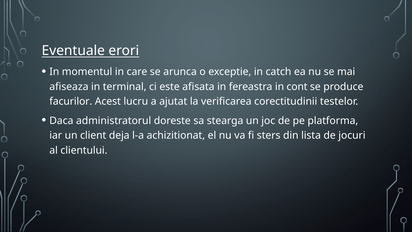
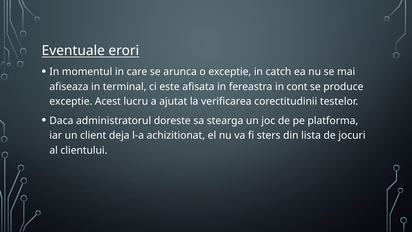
facurilor at (71, 101): facurilor -> exceptie
